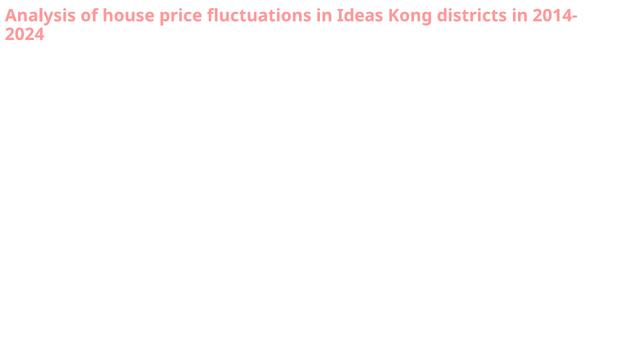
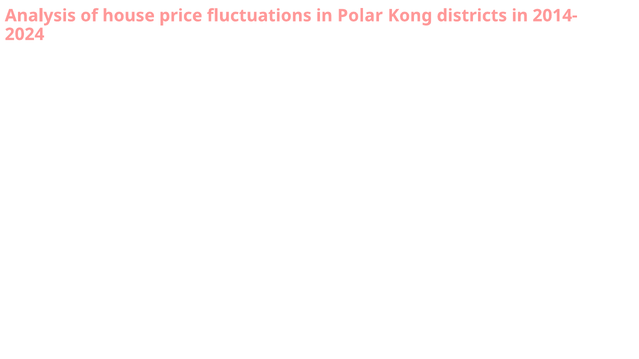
Ideas: Ideas -> Polar
